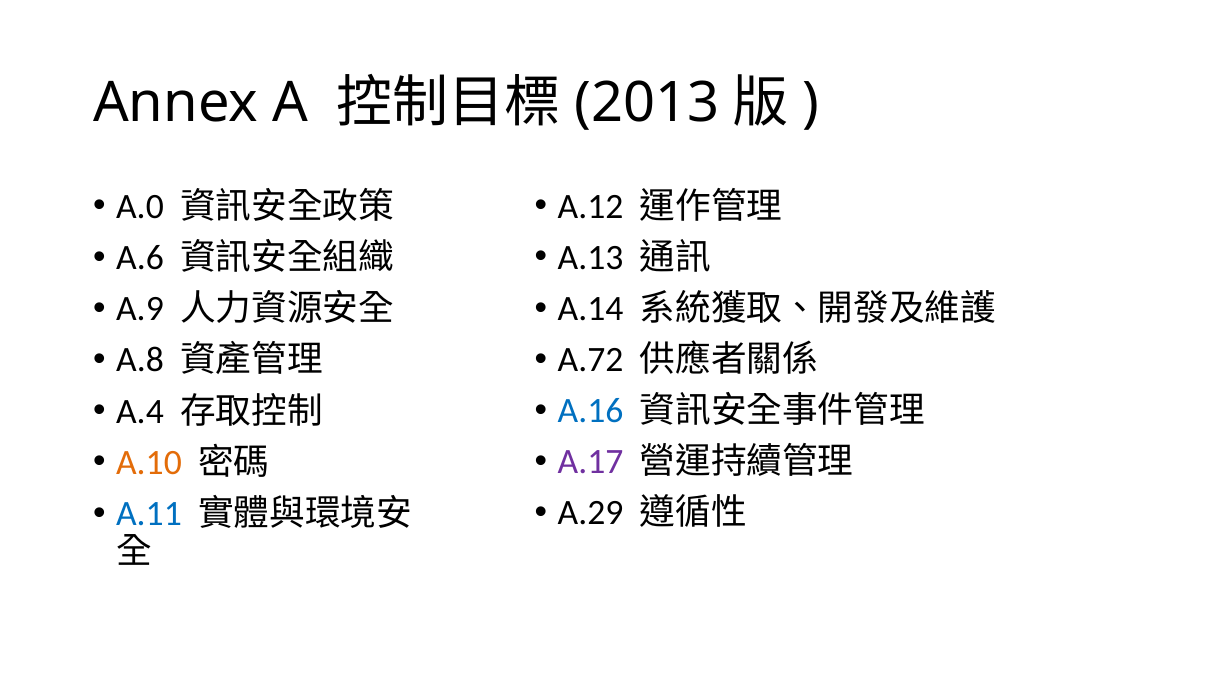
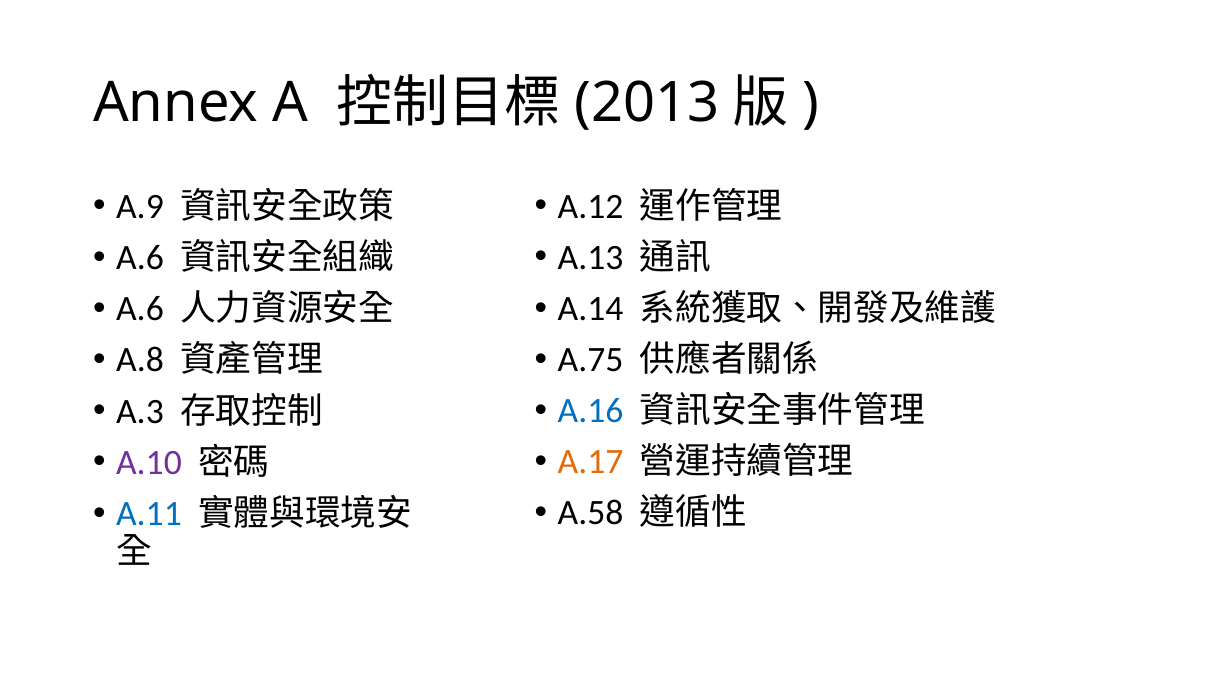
A.0: A.0 -> A.9
A.9 at (140, 309): A.9 -> A.6
A.72: A.72 -> A.75
A.4: A.4 -> A.3
A.17 colour: purple -> orange
A.10 colour: orange -> purple
A.29: A.29 -> A.58
